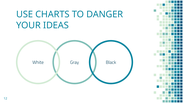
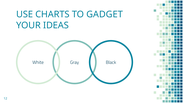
DANGER: DANGER -> GADGET
